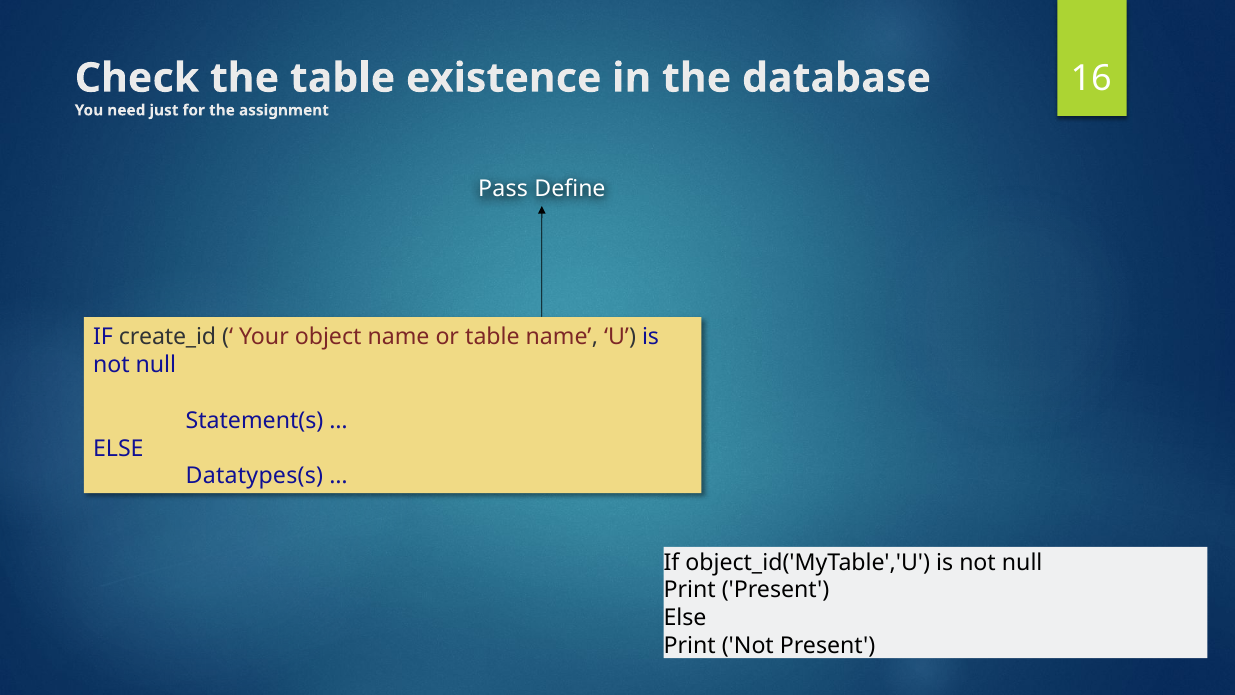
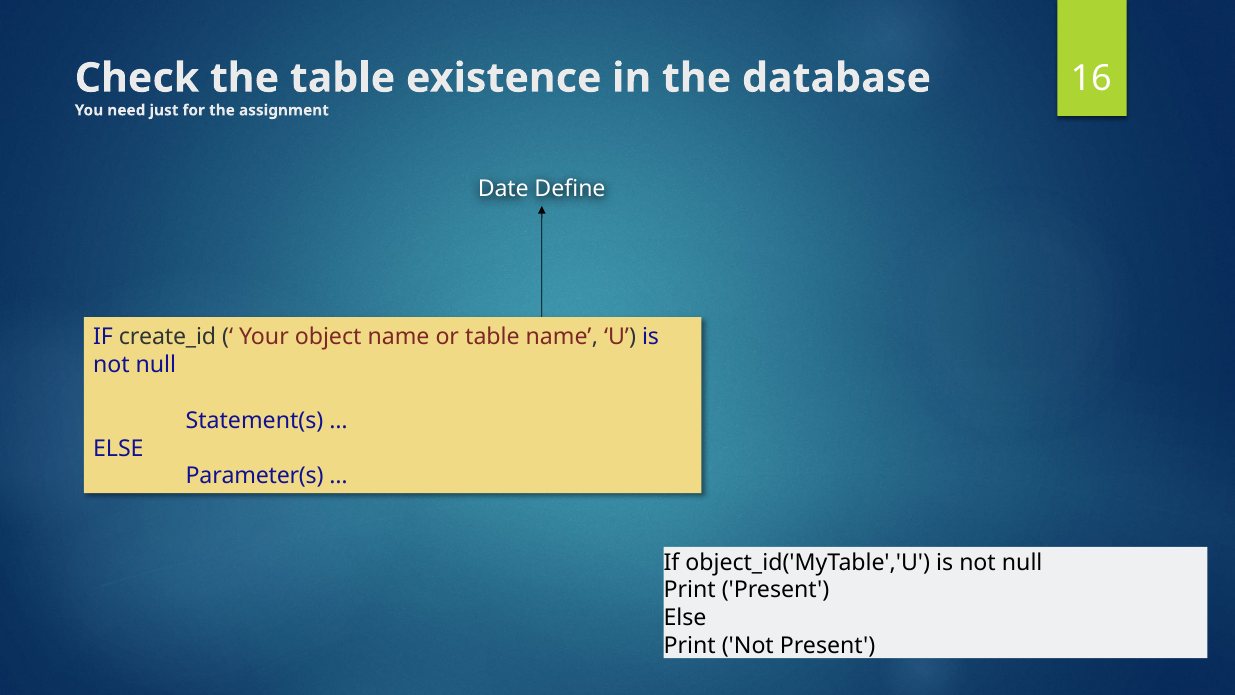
Pass: Pass -> Date
Datatypes(s: Datatypes(s -> Parameter(s
